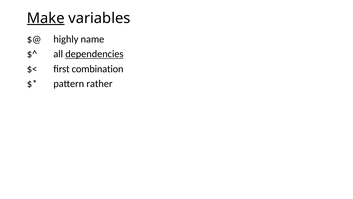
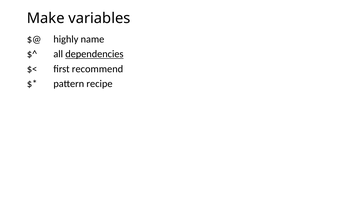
Make underline: present -> none
combination: combination -> recommend
rather: rather -> recipe
